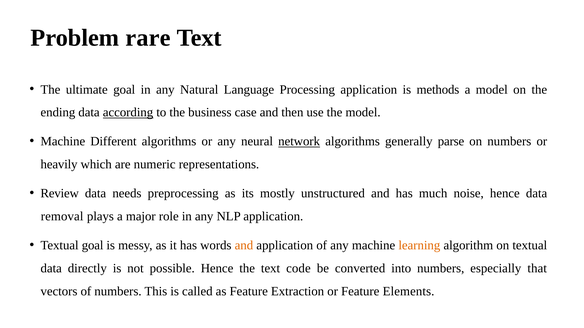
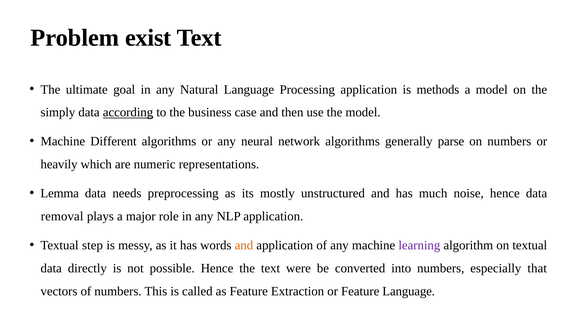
rare: rare -> exist
ending: ending -> simply
network underline: present -> none
Review: Review -> Lemma
Textual goal: goal -> step
learning colour: orange -> purple
code: code -> were
Feature Elements: Elements -> Language
